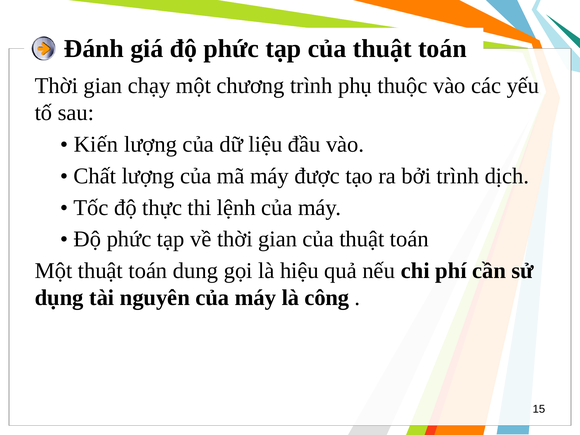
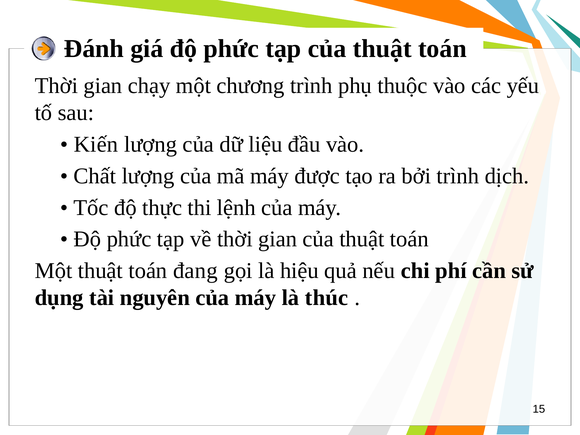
dung: dung -> đang
công: công -> thúc
